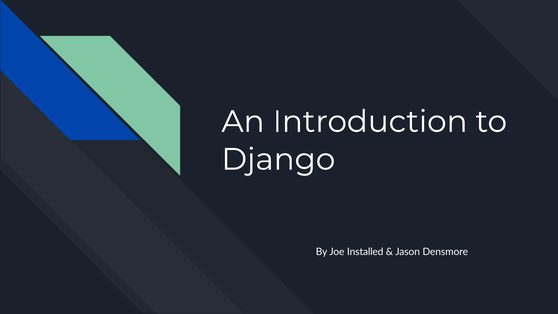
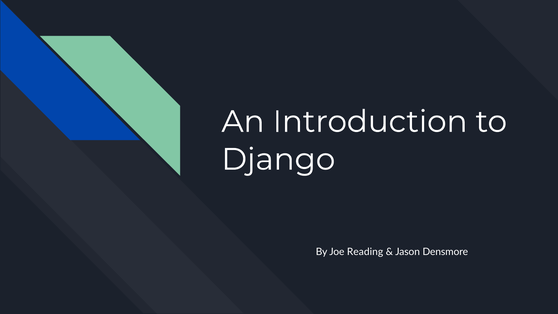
Installed: Installed -> Reading
